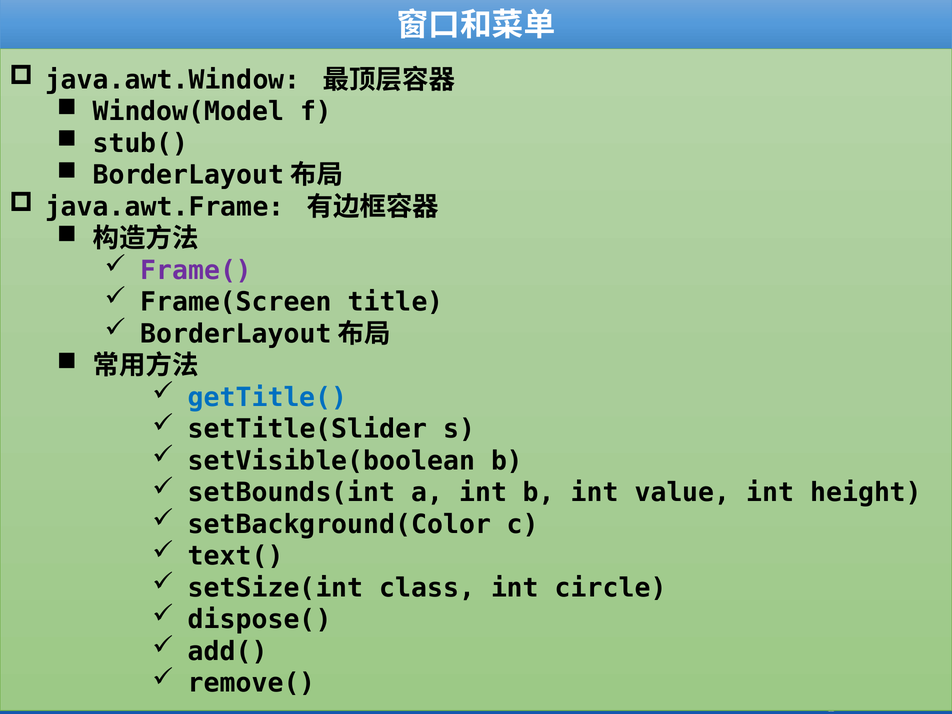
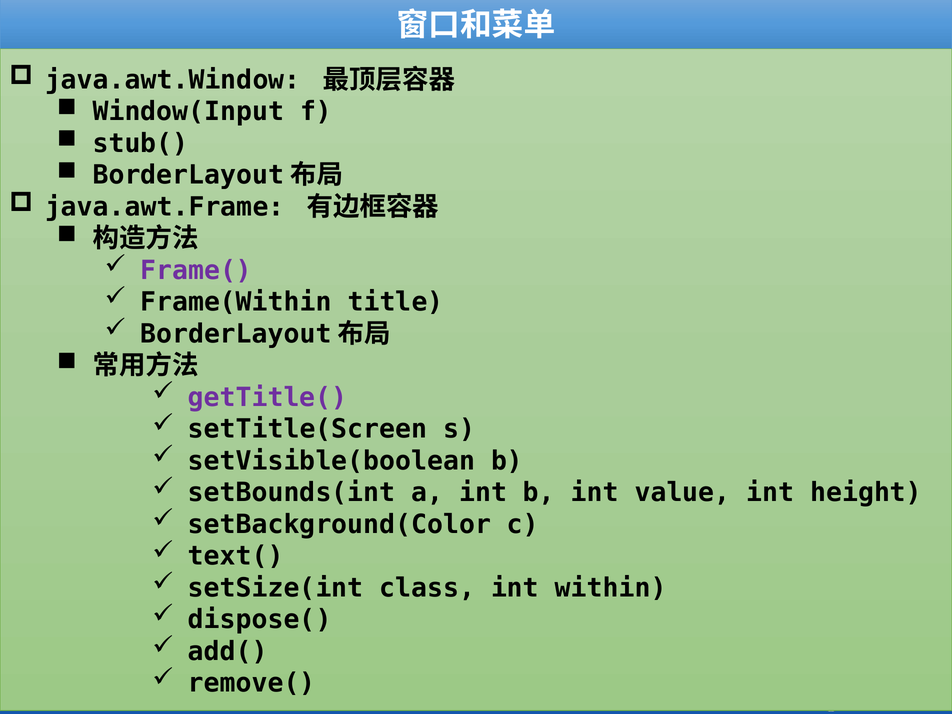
Window(Model: Window(Model -> Window(Input
Frame(Screen: Frame(Screen -> Frame(Within
getTitle( colour: blue -> purple
setTitle(Slider: setTitle(Slider -> setTitle(Screen
circle: circle -> within
